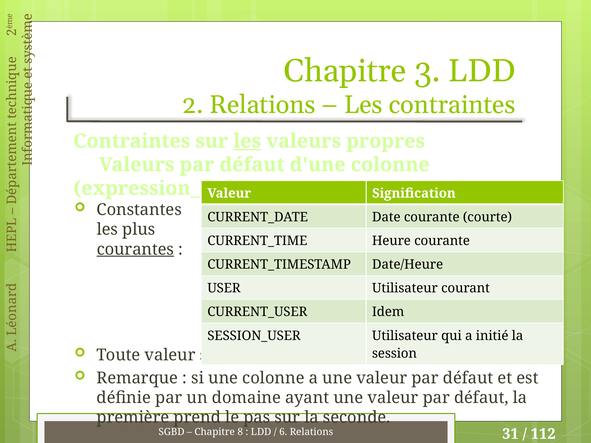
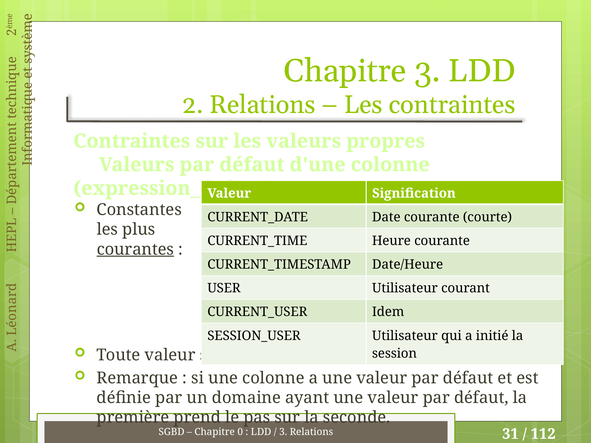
les at (247, 141) underline: present -> none
8: 8 -> 0
6 at (283, 432): 6 -> 3
